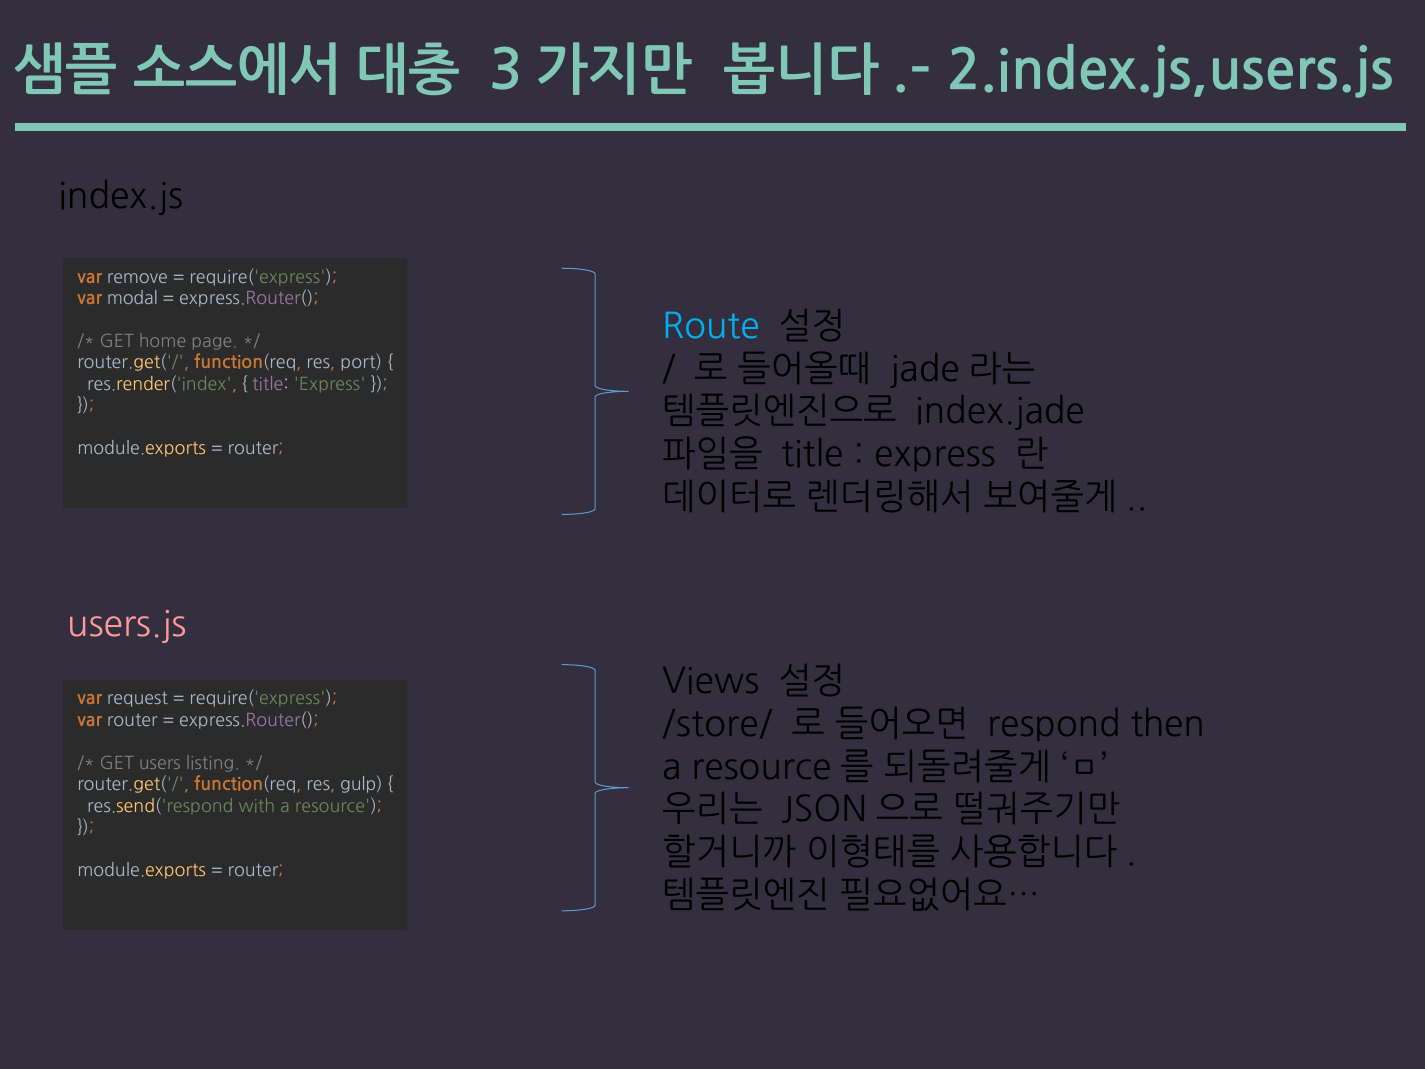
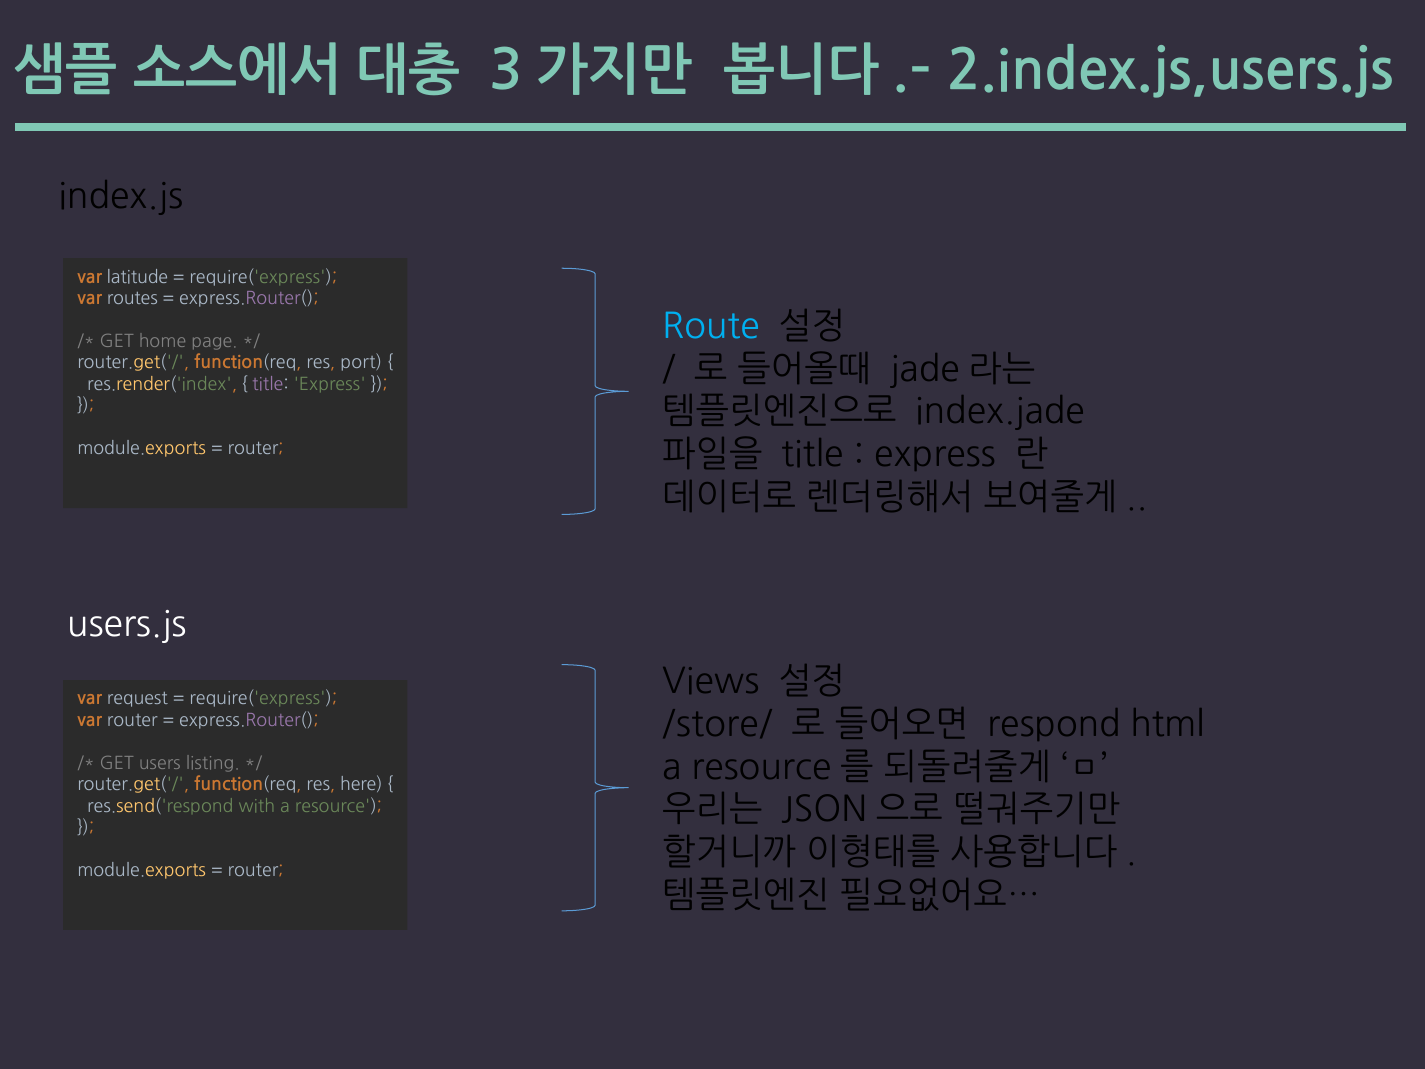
remove: remove -> latitude
modal: modal -> routes
users.js colour: pink -> white
then: then -> html
gulp: gulp -> here
